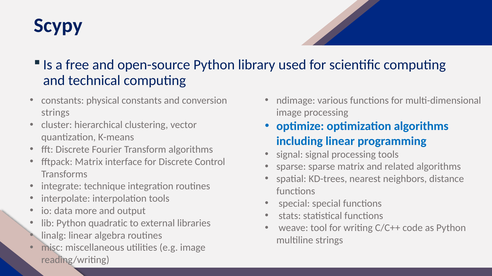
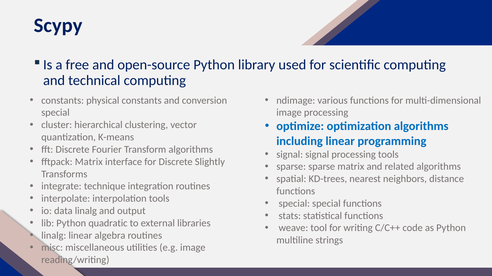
strings at (55, 113): strings -> special
Control: Control -> Slightly
data more: more -> linalg
